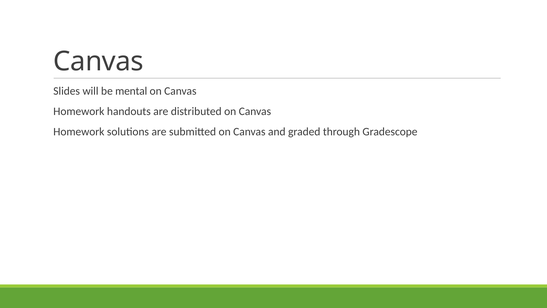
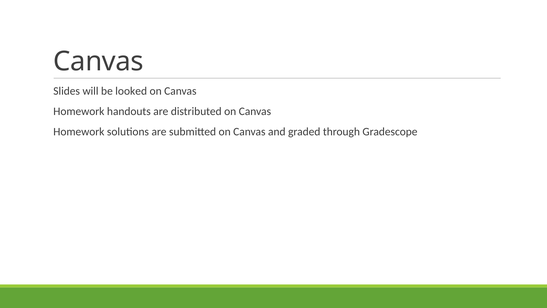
mental: mental -> looked
